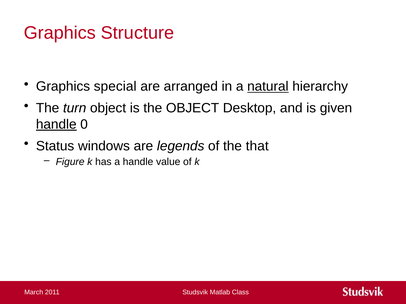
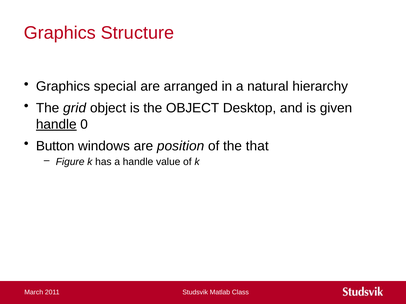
natural underline: present -> none
turn: turn -> grid
Status: Status -> Button
legends: legends -> position
